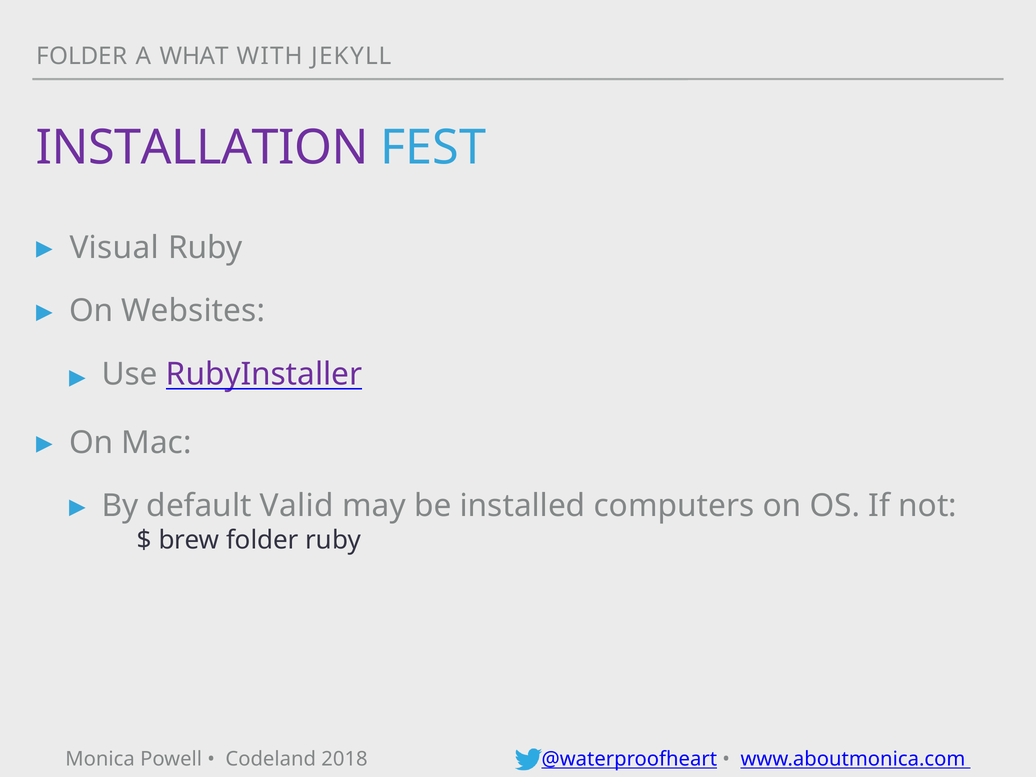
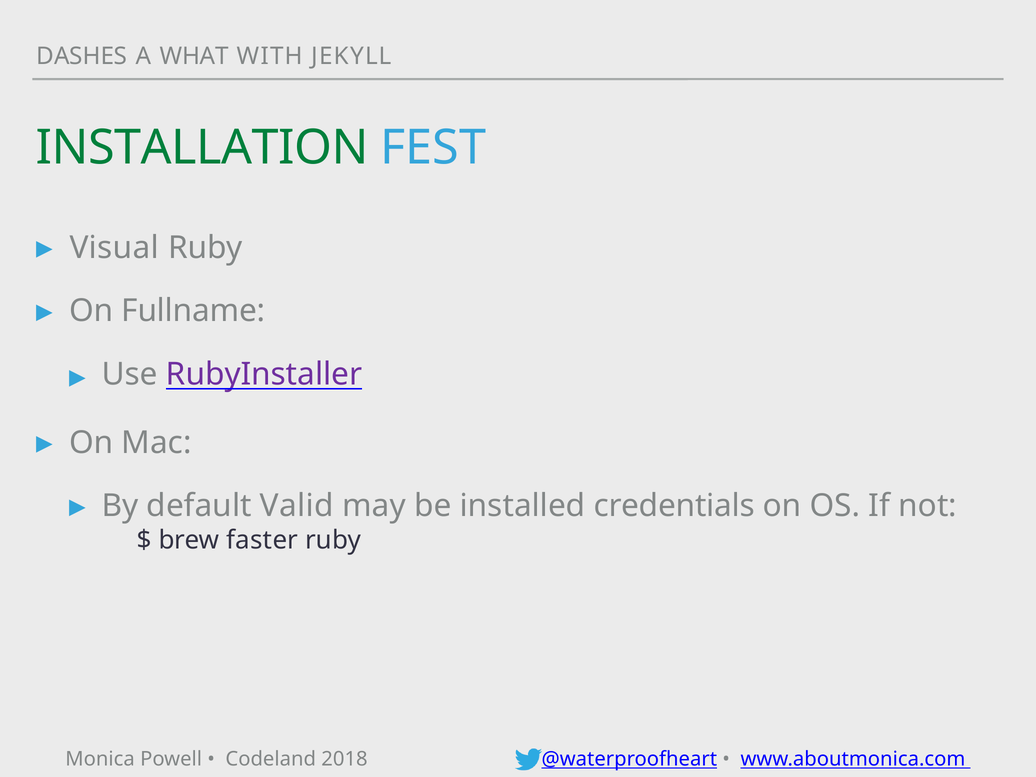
FOLDER at (82, 56): FOLDER -> DASHES
INSTALLATION colour: purple -> green
Websites: Websites -> Fullname
computers: computers -> credentials
brew folder: folder -> faster
